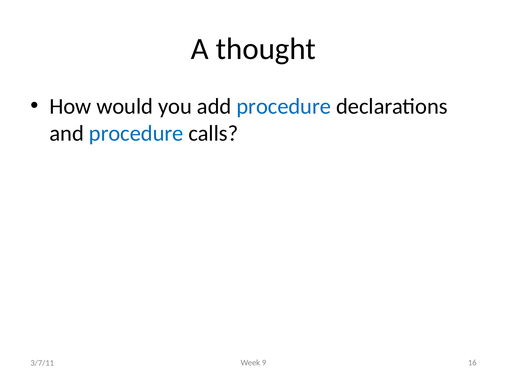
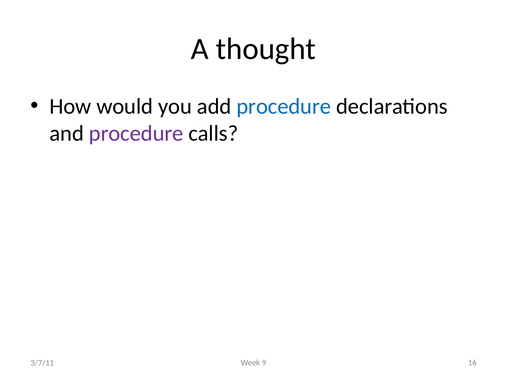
procedure at (136, 133) colour: blue -> purple
